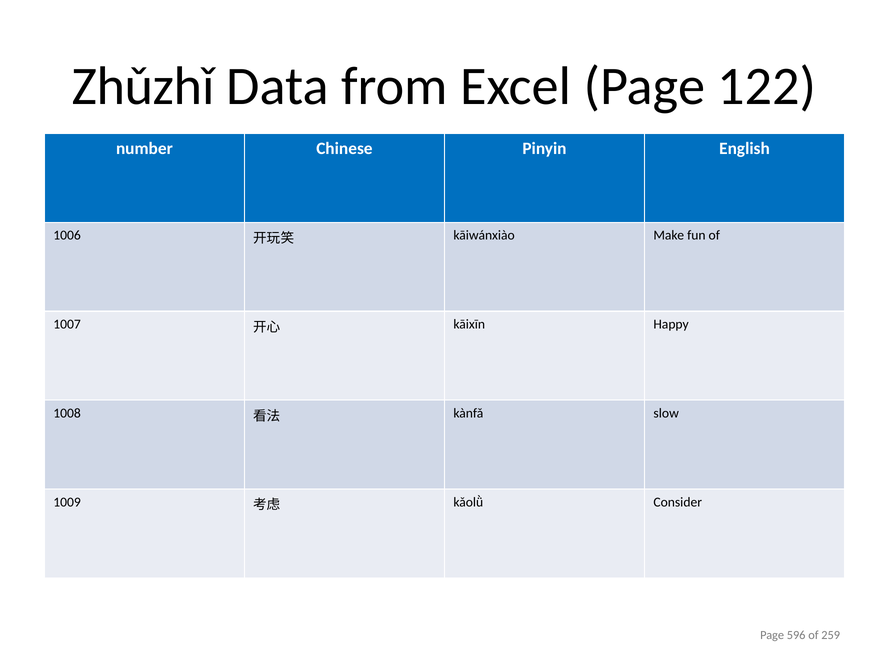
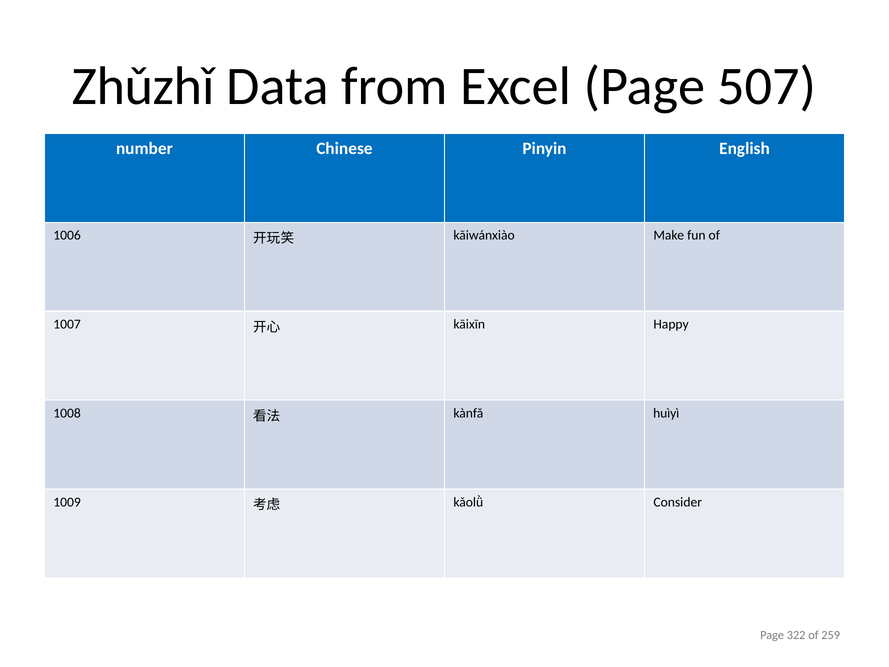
122: 122 -> 507
slow: slow -> huìyì
596: 596 -> 322
